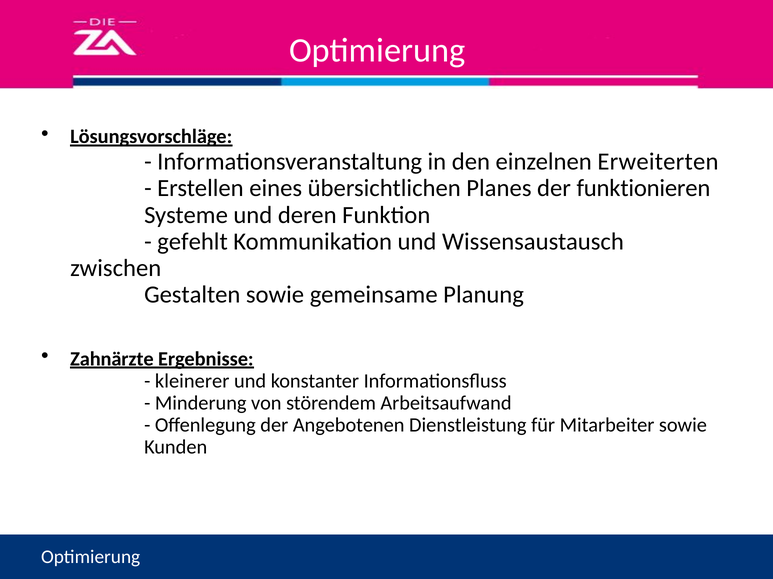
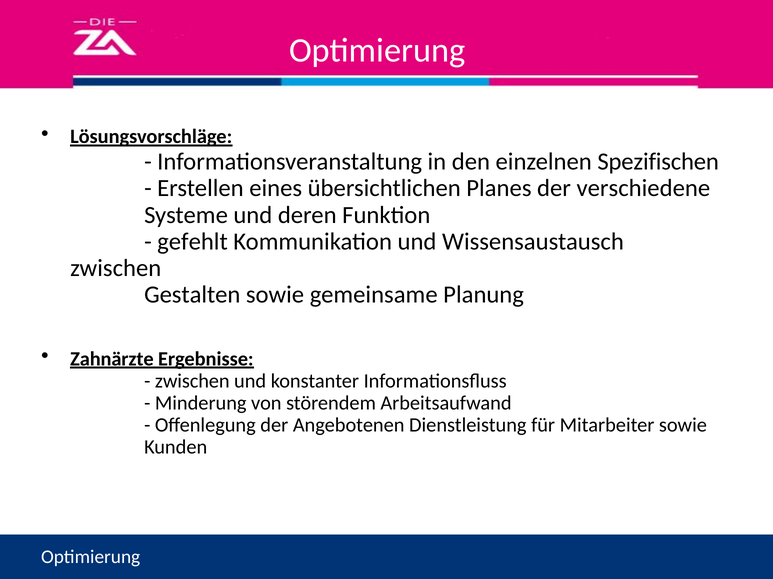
Erweiterten: Erweiterten -> Spezifischen
funktionieren: funktionieren -> verschiedene
kleinerer at (192, 381): kleinerer -> zwischen
